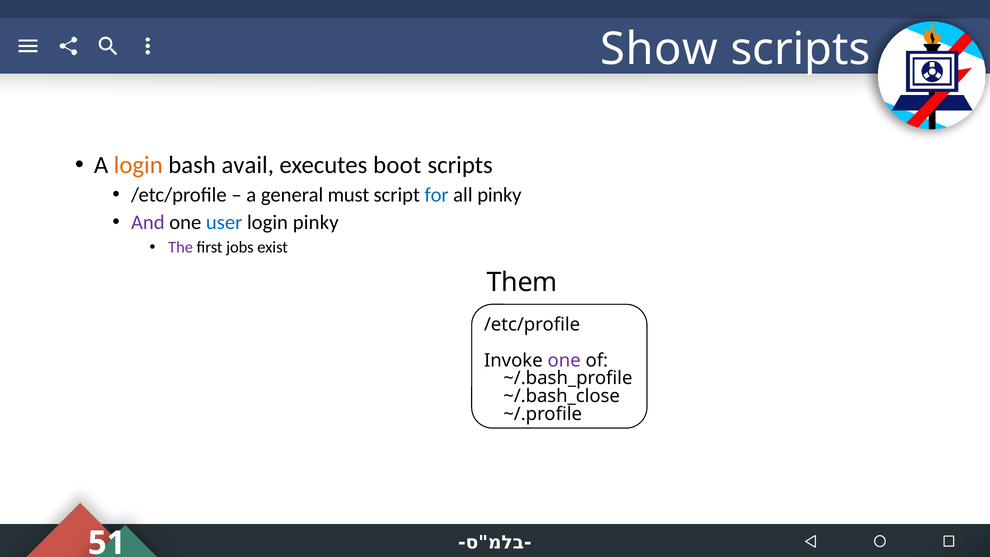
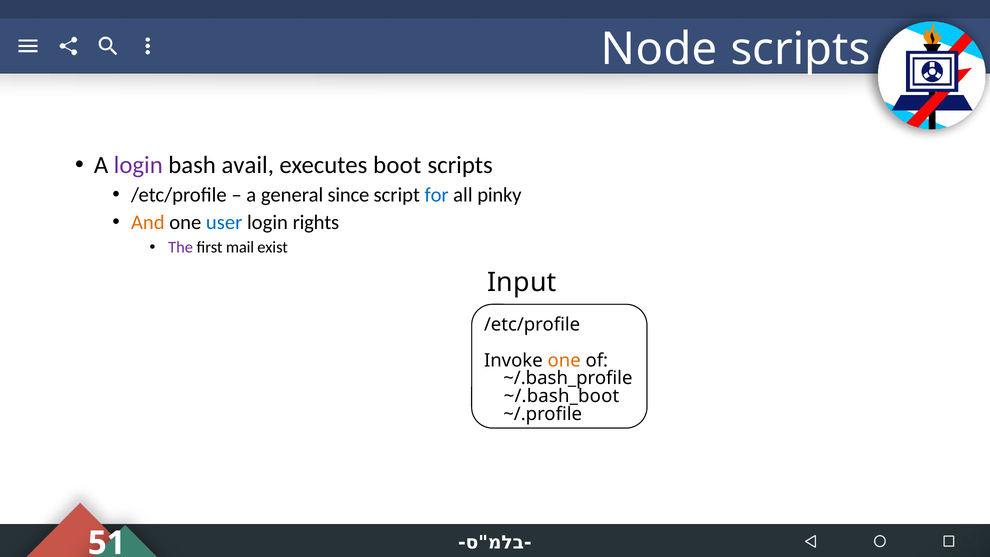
Show: Show -> Node
login at (138, 165) colour: orange -> purple
must: must -> since
And colour: purple -> orange
login pinky: pinky -> rights
jobs: jobs -> mail
Them: Them -> Input
one at (564, 360) colour: purple -> orange
~/.bash_close: ~/.bash_close -> ~/.bash_boot
